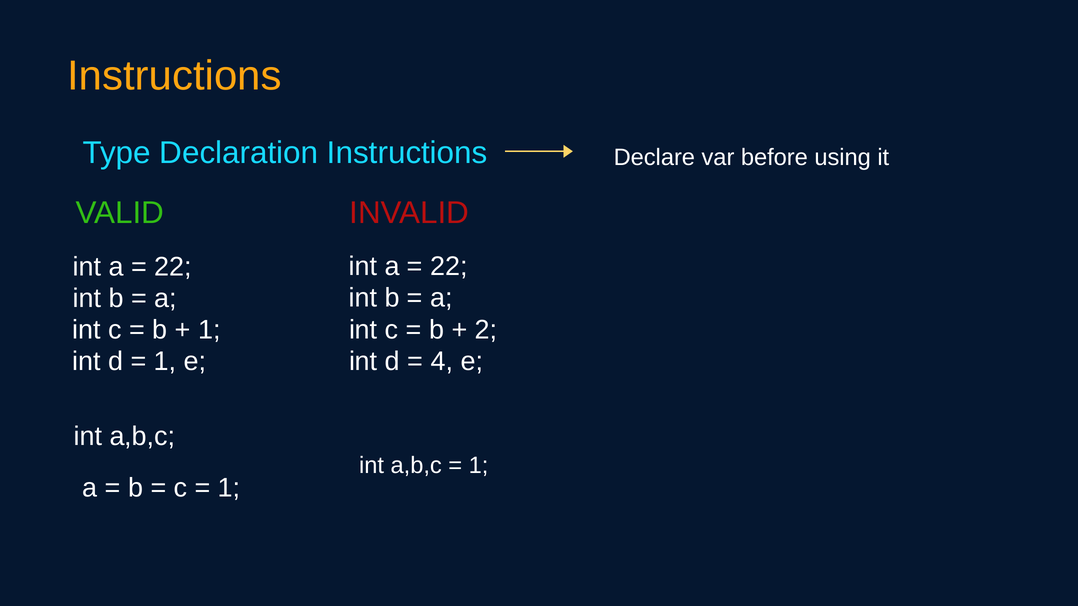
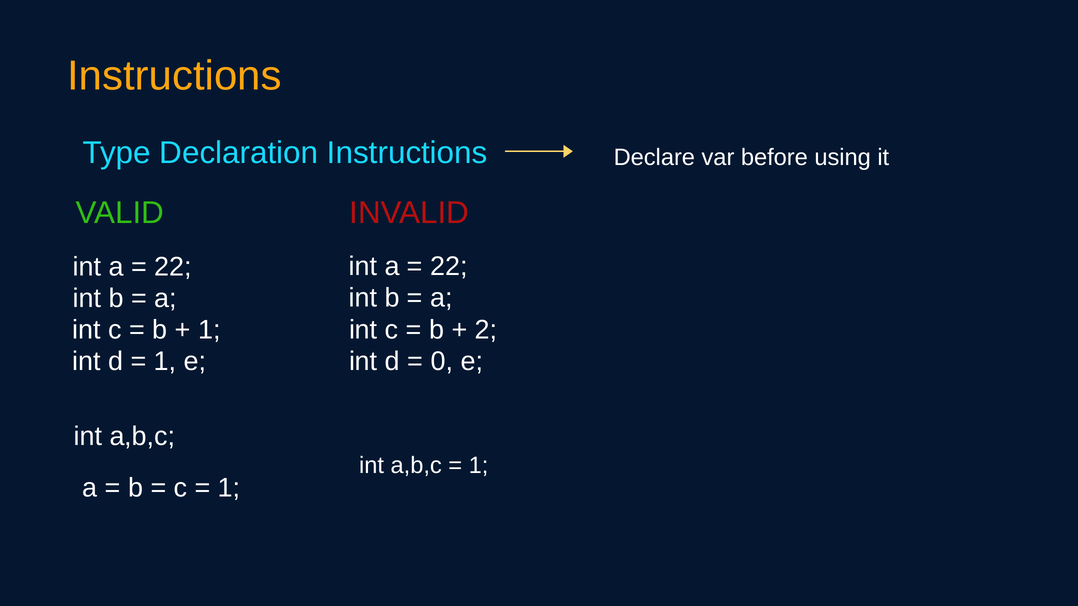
4: 4 -> 0
